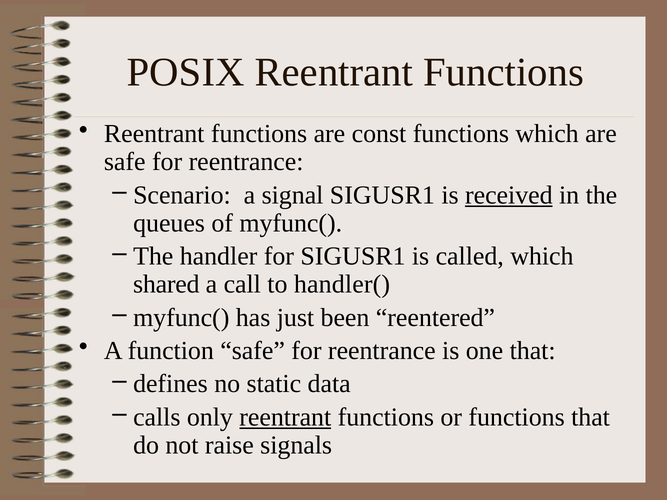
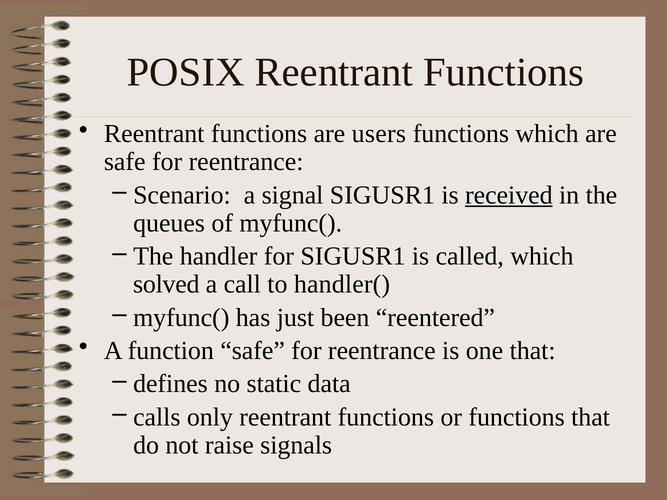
const: const -> users
shared: shared -> solved
reentrant at (285, 417) underline: present -> none
